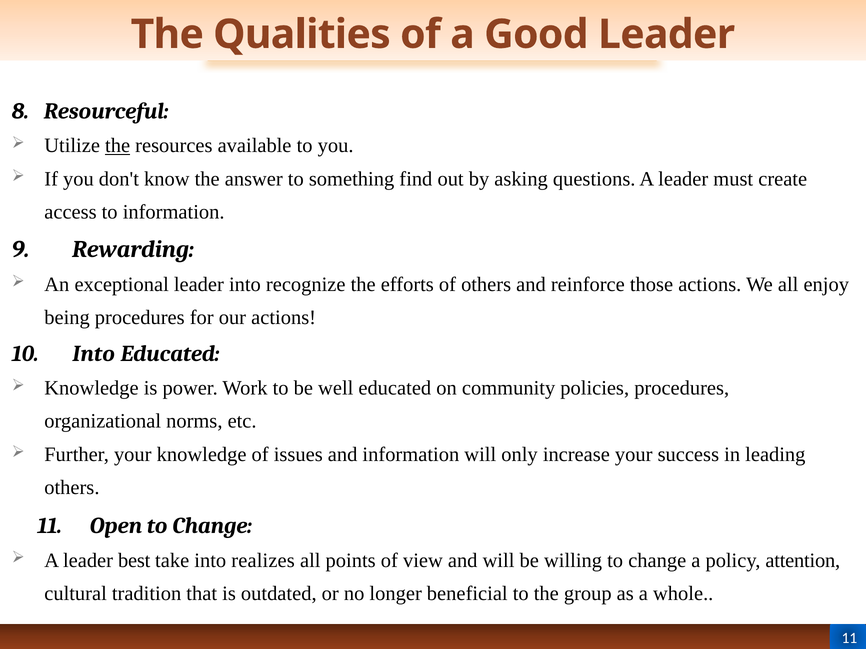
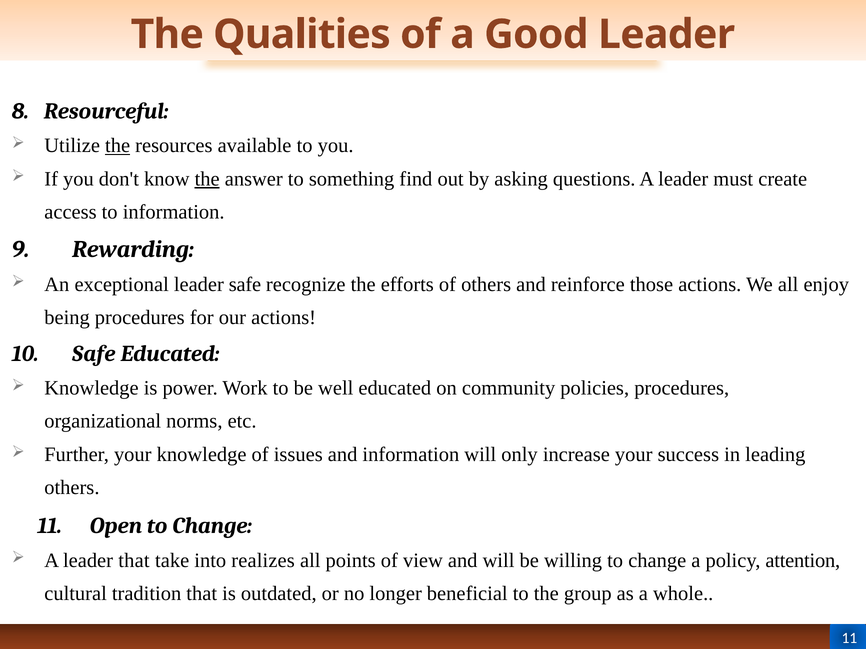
the at (207, 179) underline: none -> present
leader into: into -> safe
10 Into: Into -> Safe
leader best: best -> that
